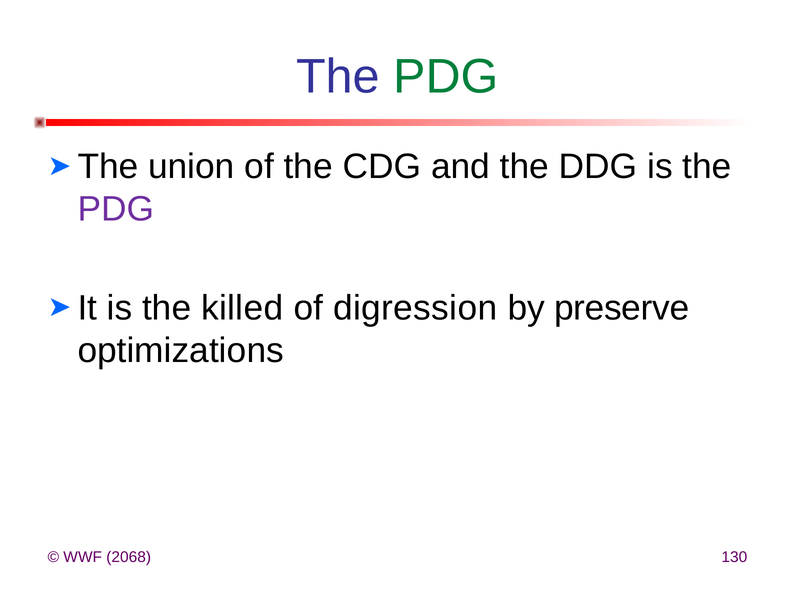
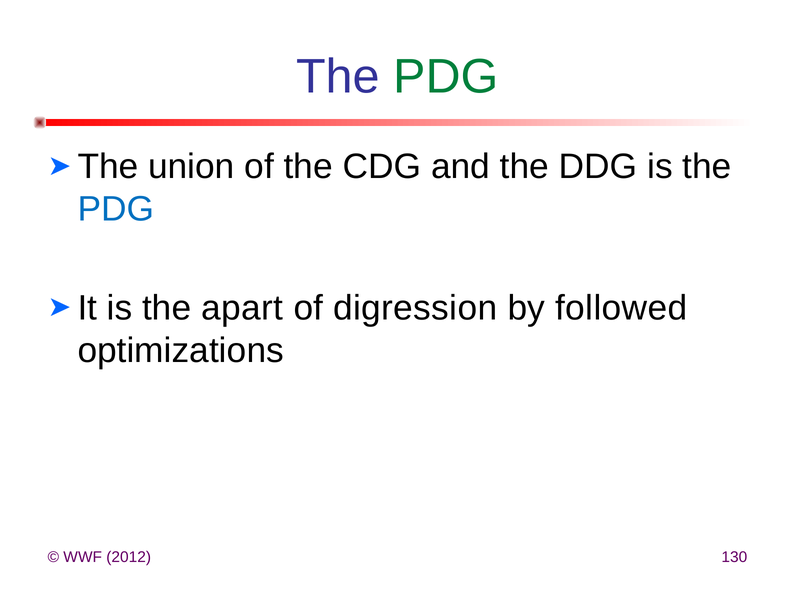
PDG at (116, 209) colour: purple -> blue
killed: killed -> apart
preserve: preserve -> followed
2068: 2068 -> 2012
